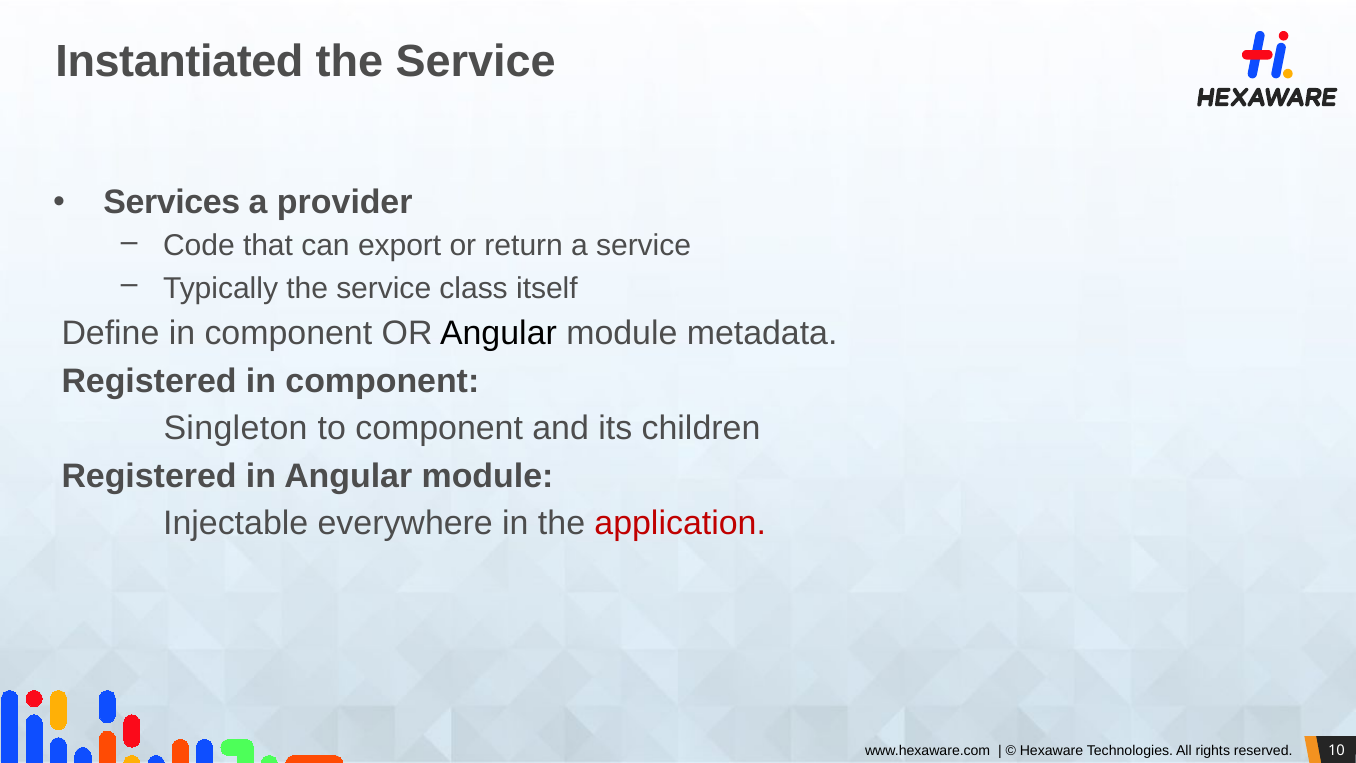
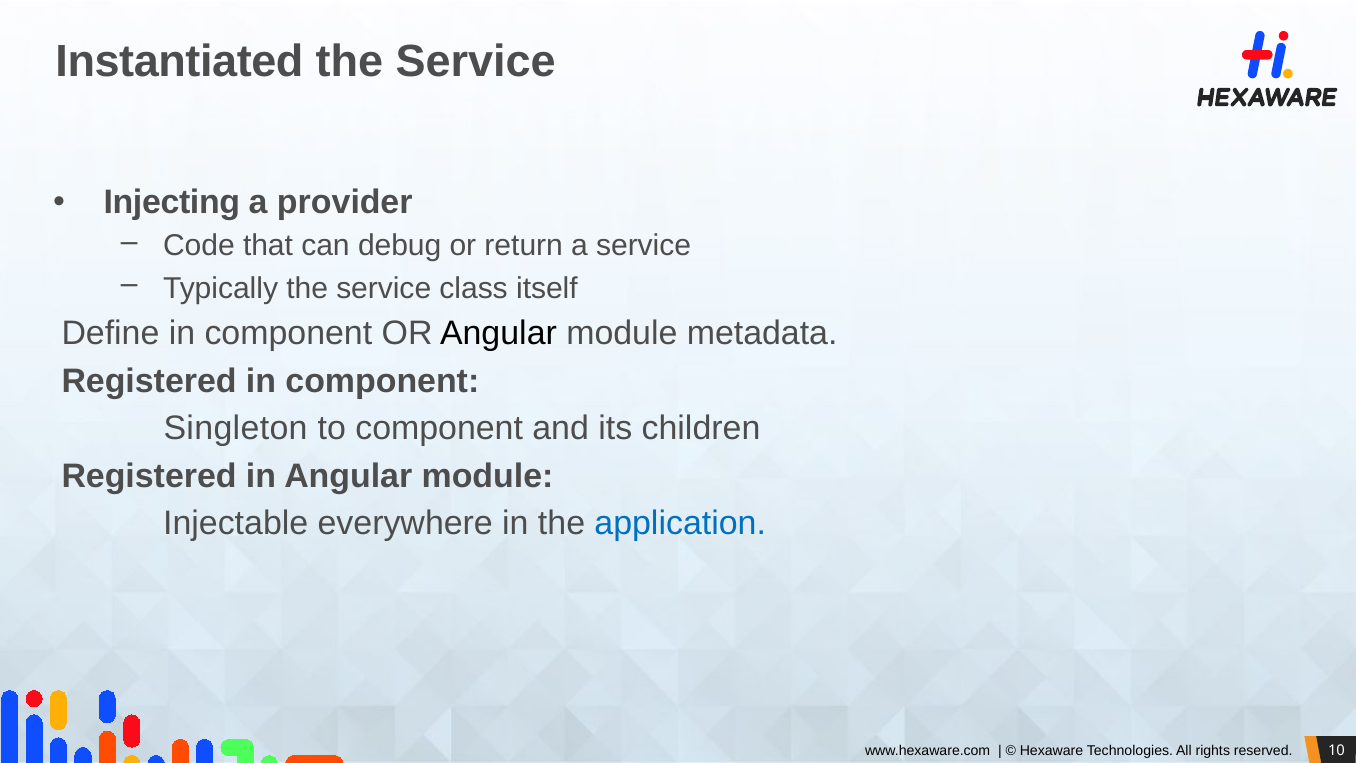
Services: Services -> Injecting
export: export -> debug
application colour: red -> blue
